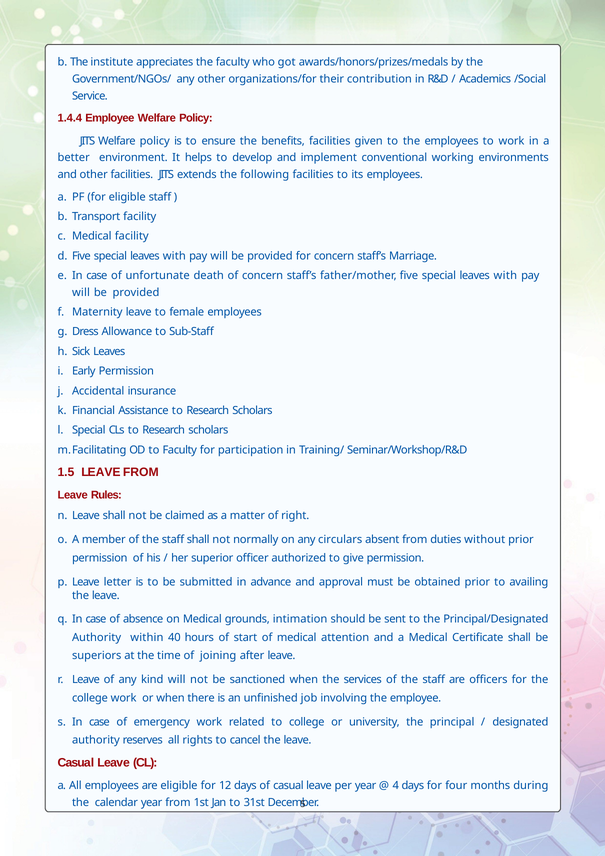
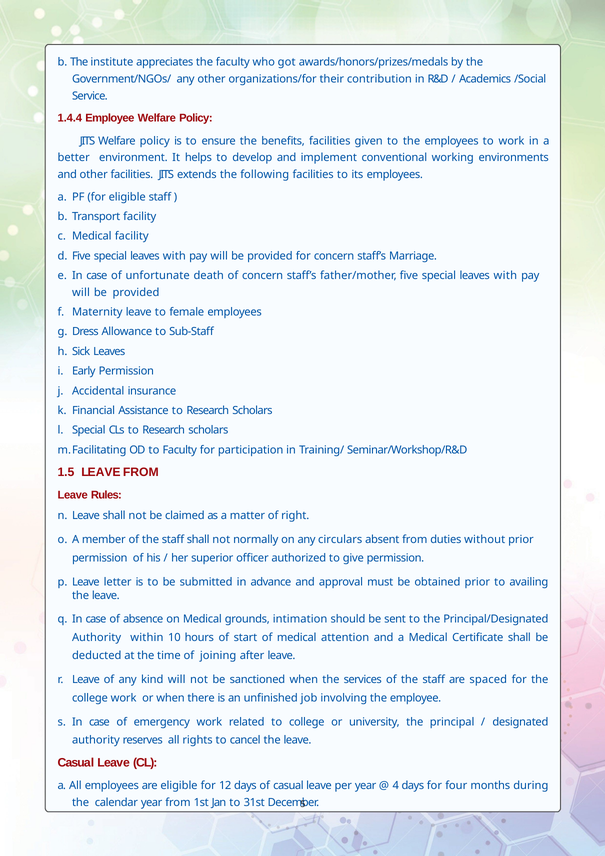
40: 40 -> 10
superiors: superiors -> deducted
officers: officers -> spaced
